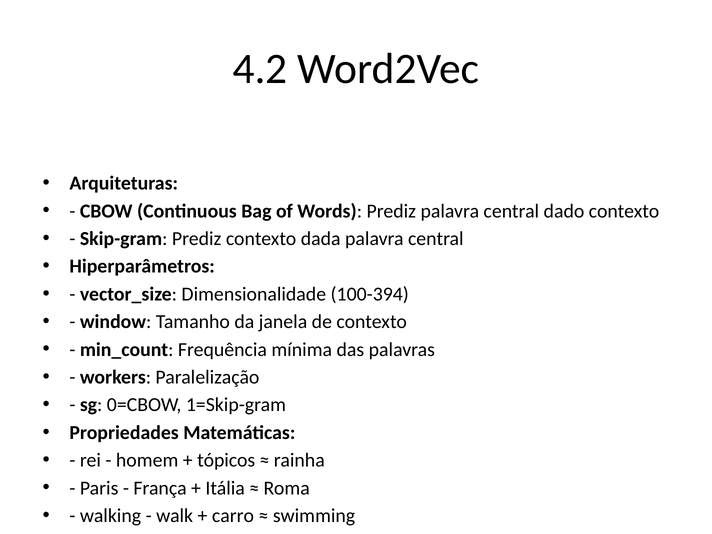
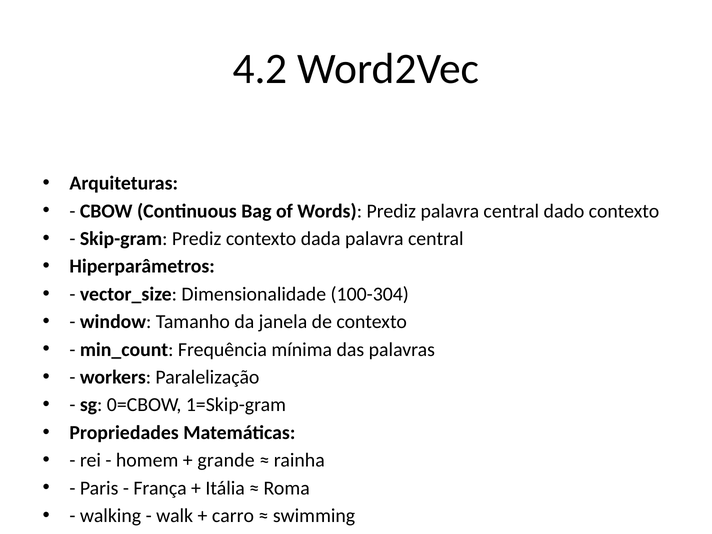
100-394: 100-394 -> 100-304
tópicos: tópicos -> grande
